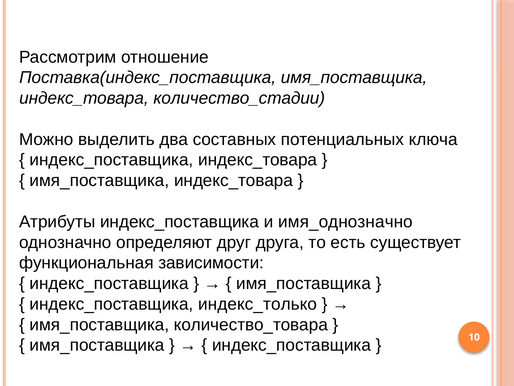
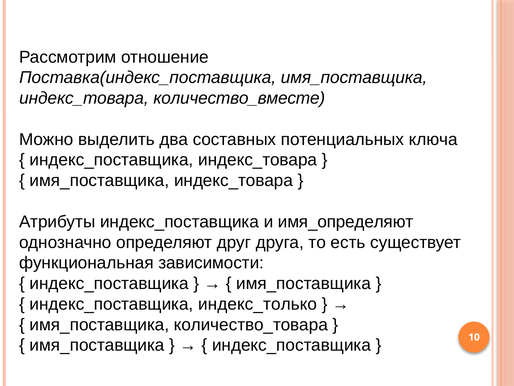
количество_стадии: количество_стадии -> количество_вместе
имя_однозначно: имя_однозначно -> имя_определяют
